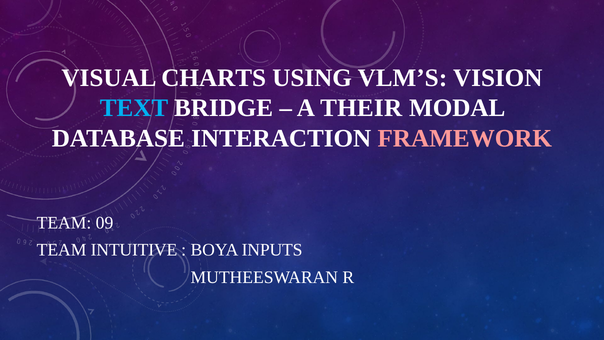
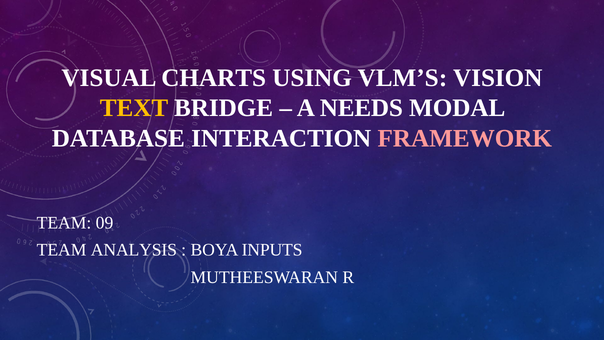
TEXT colour: light blue -> yellow
THEIR: THEIR -> NEEDS
INTUITIVE: INTUITIVE -> ANALYSIS
